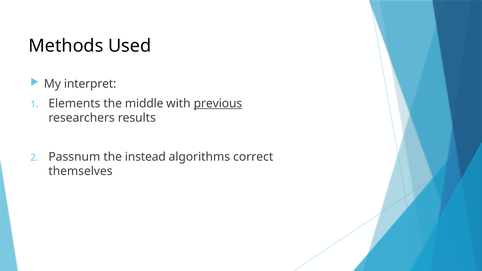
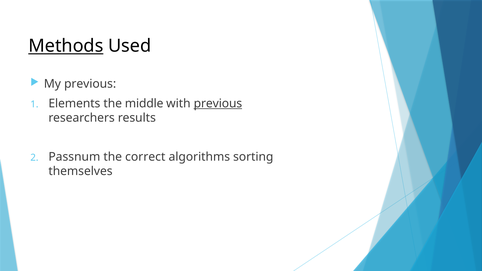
Methods underline: none -> present
My interpret: interpret -> previous
instead: instead -> correct
correct: correct -> sorting
